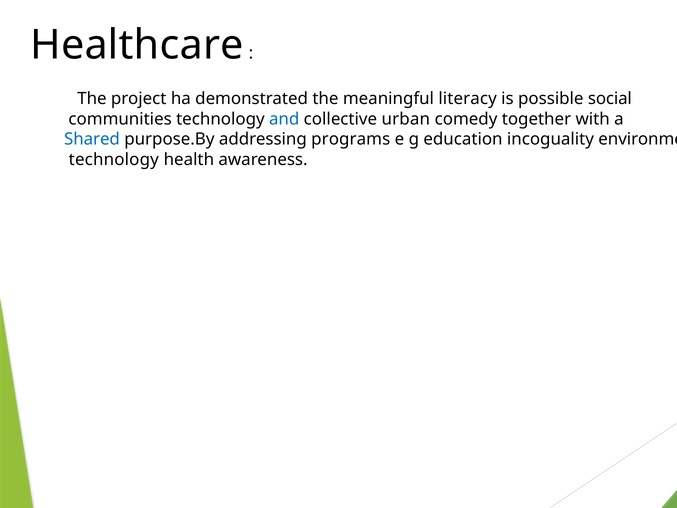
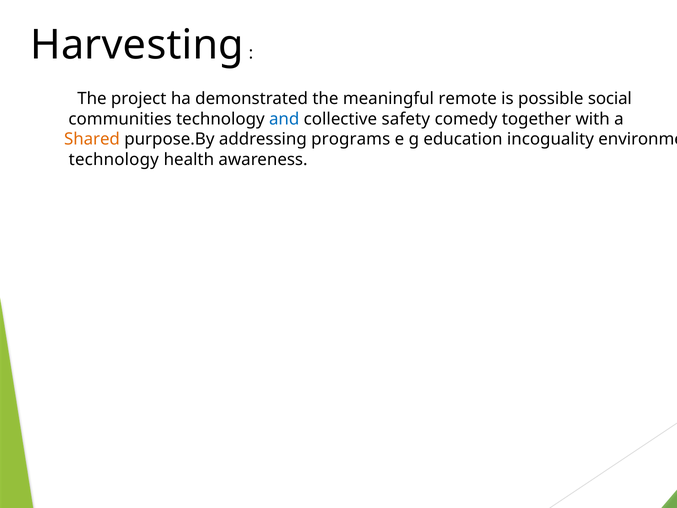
Healthcare: Healthcare -> Harvesting
literacy: literacy -> remote
urban: urban -> safety
Shared colour: blue -> orange
